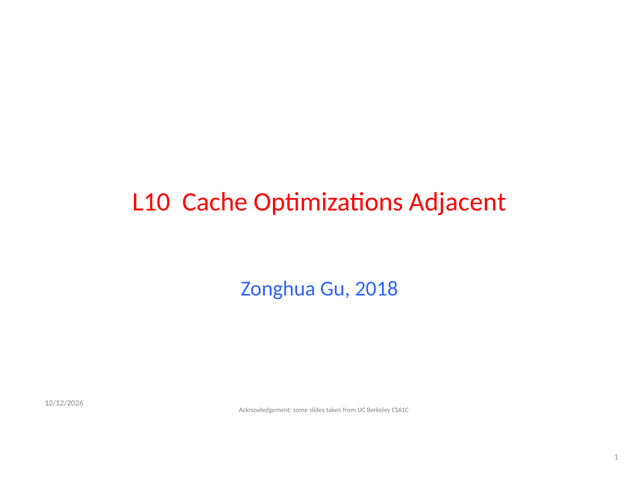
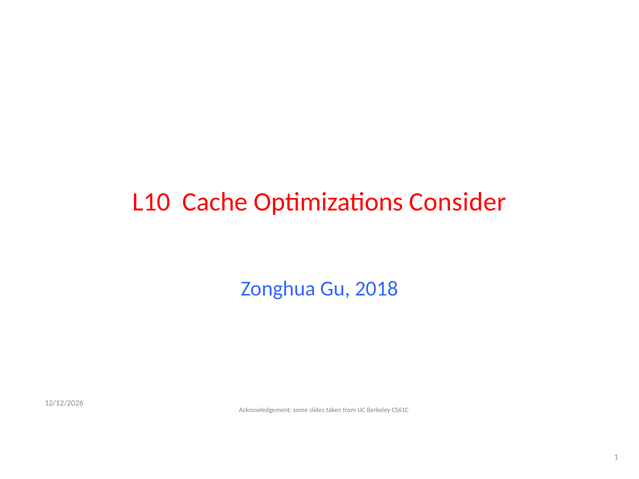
Adjacent: Adjacent -> Consider
